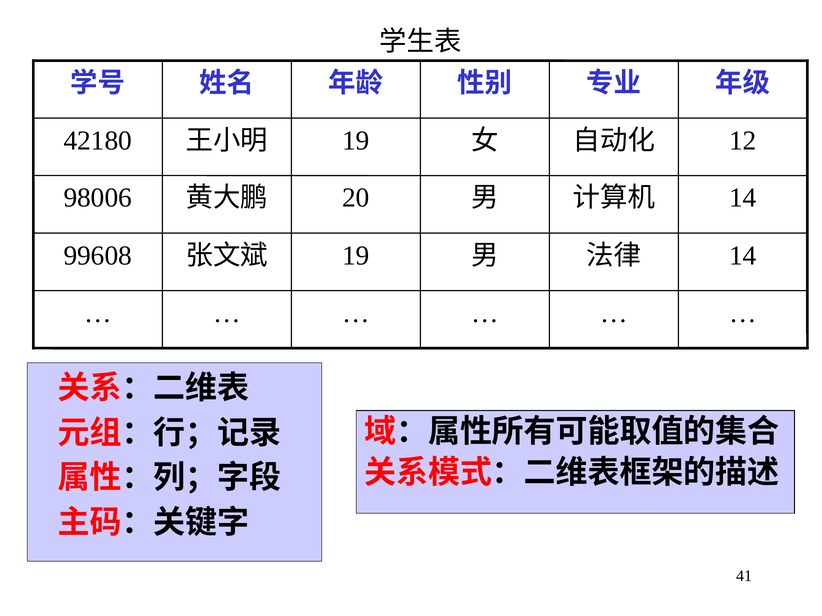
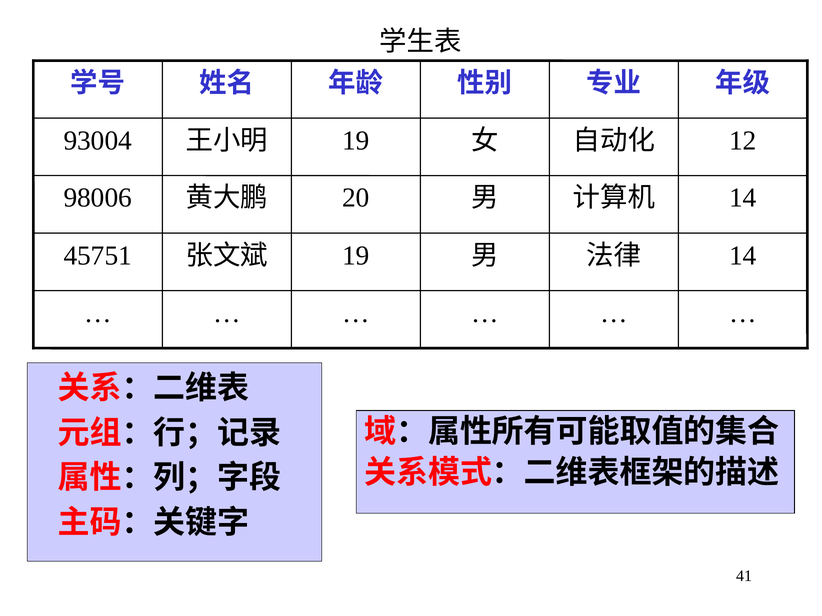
42180: 42180 -> 93004
99608: 99608 -> 45751
